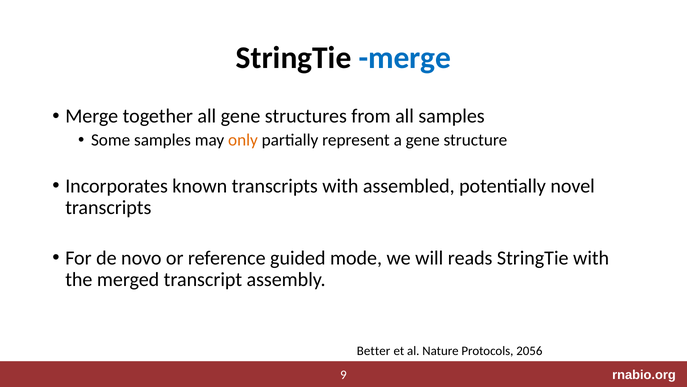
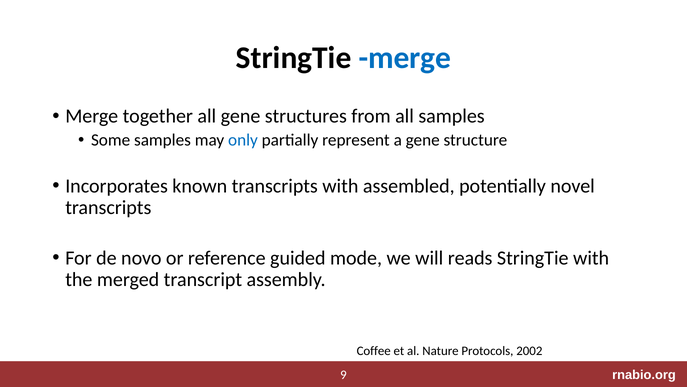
only colour: orange -> blue
Better: Better -> Coffee
2056: 2056 -> 2002
